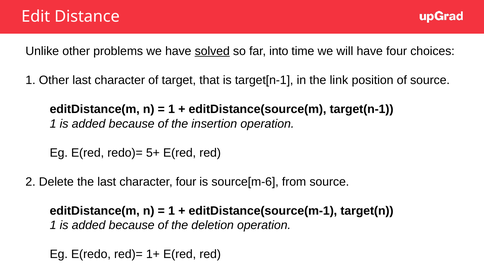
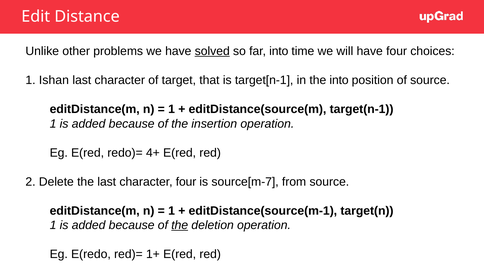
1 Other: Other -> Ishan
the link: link -> into
5+: 5+ -> 4+
source[m-6: source[m-6 -> source[m-7
the at (180, 225) underline: none -> present
